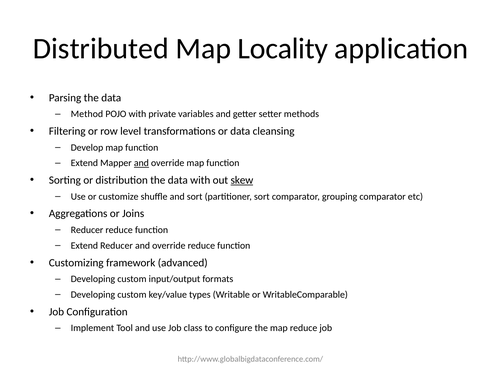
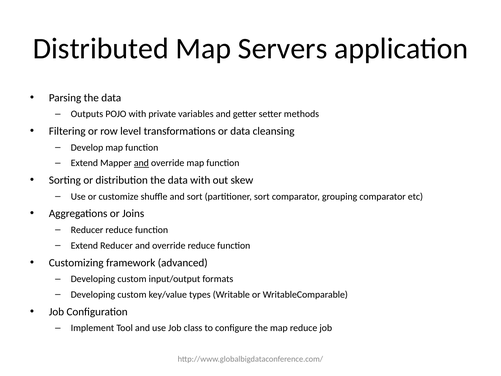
Locality: Locality -> Servers
Method: Method -> Outputs
skew underline: present -> none
